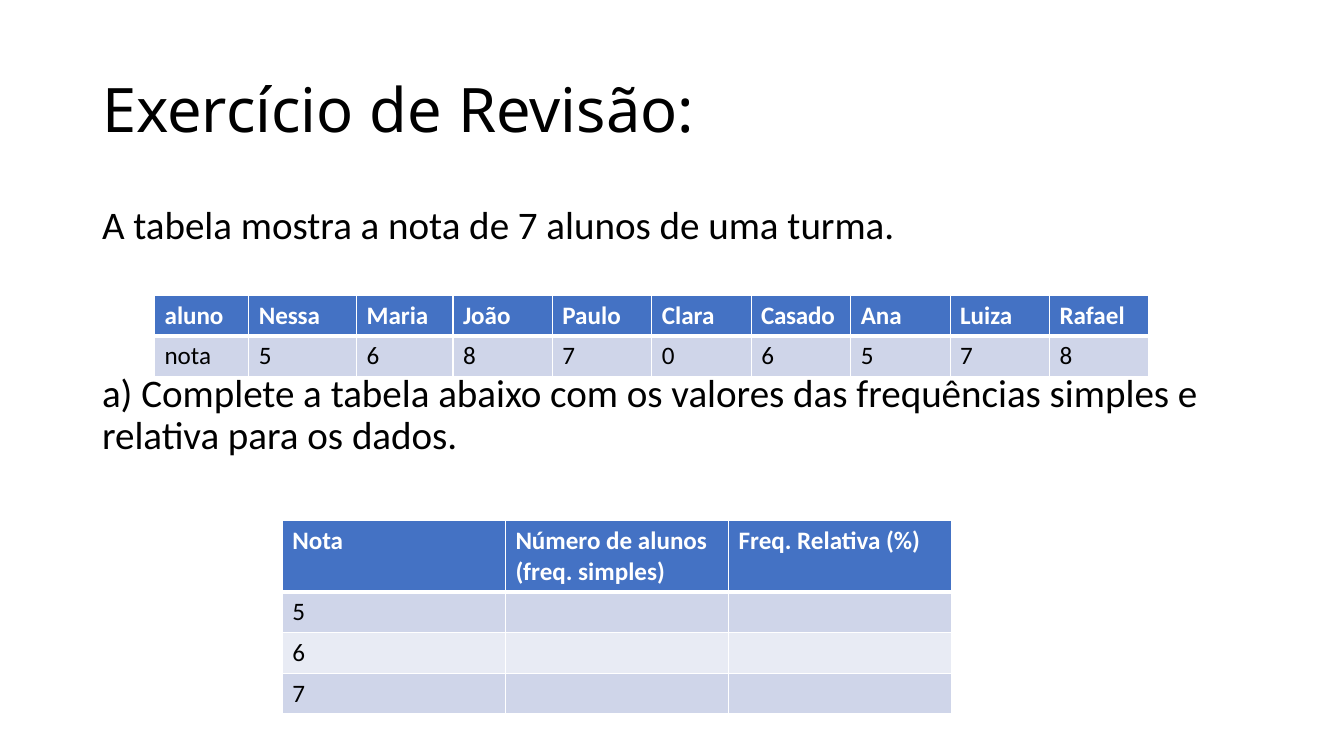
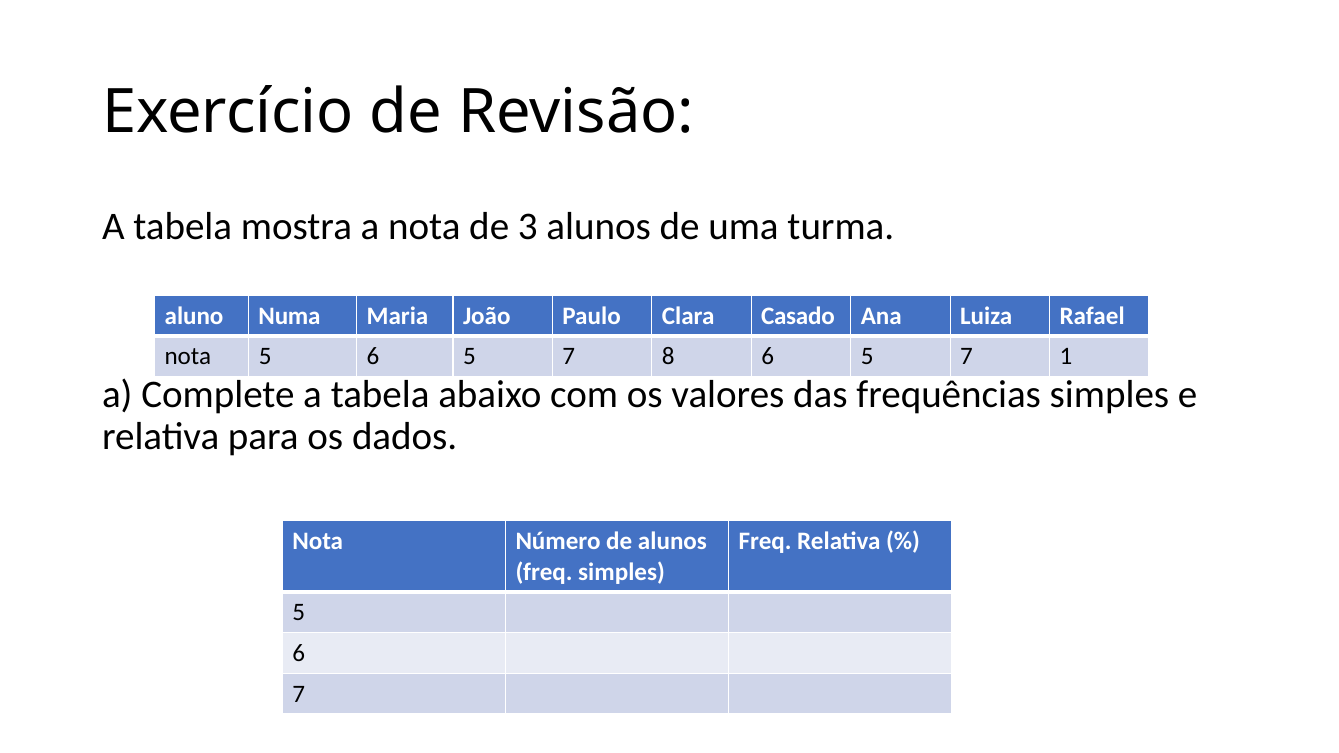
de 7: 7 -> 3
Nessa: Nessa -> Numa
5 6 8: 8 -> 5
0: 0 -> 8
7 8: 8 -> 1
